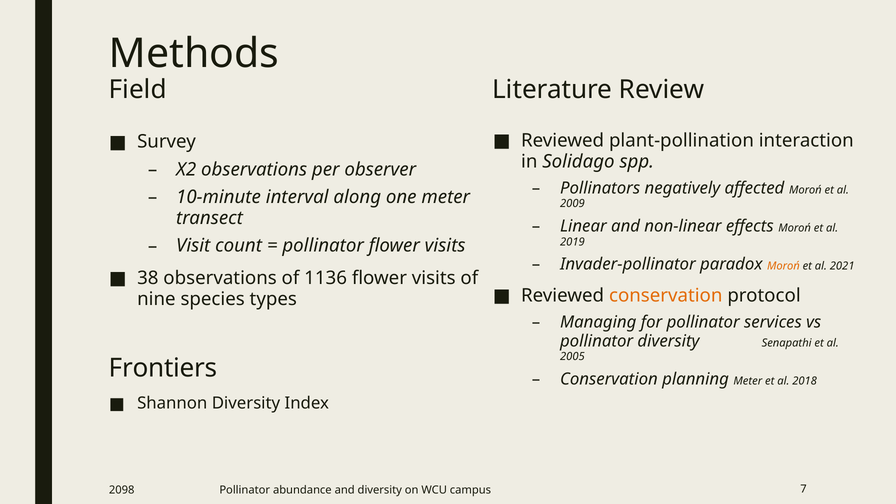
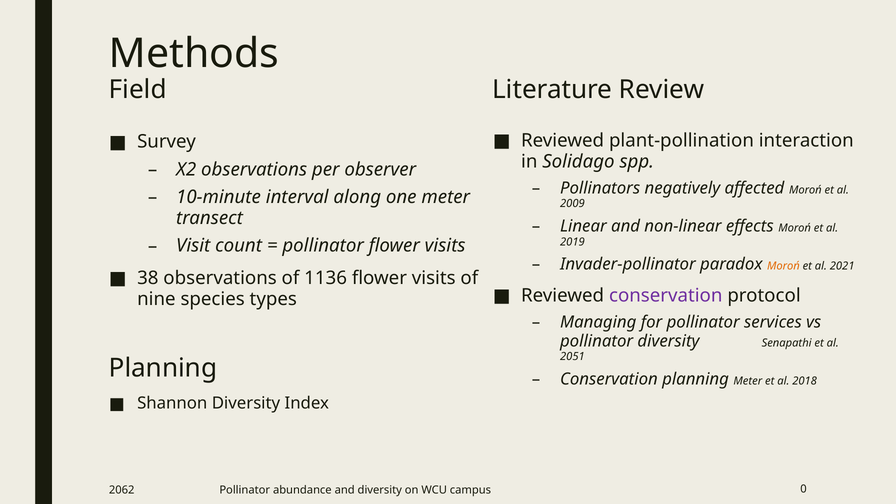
conservation at (666, 295) colour: orange -> purple
2005: 2005 -> 2051
Frontiers at (163, 368): Frontiers -> Planning
2098: 2098 -> 2062
7: 7 -> 0
